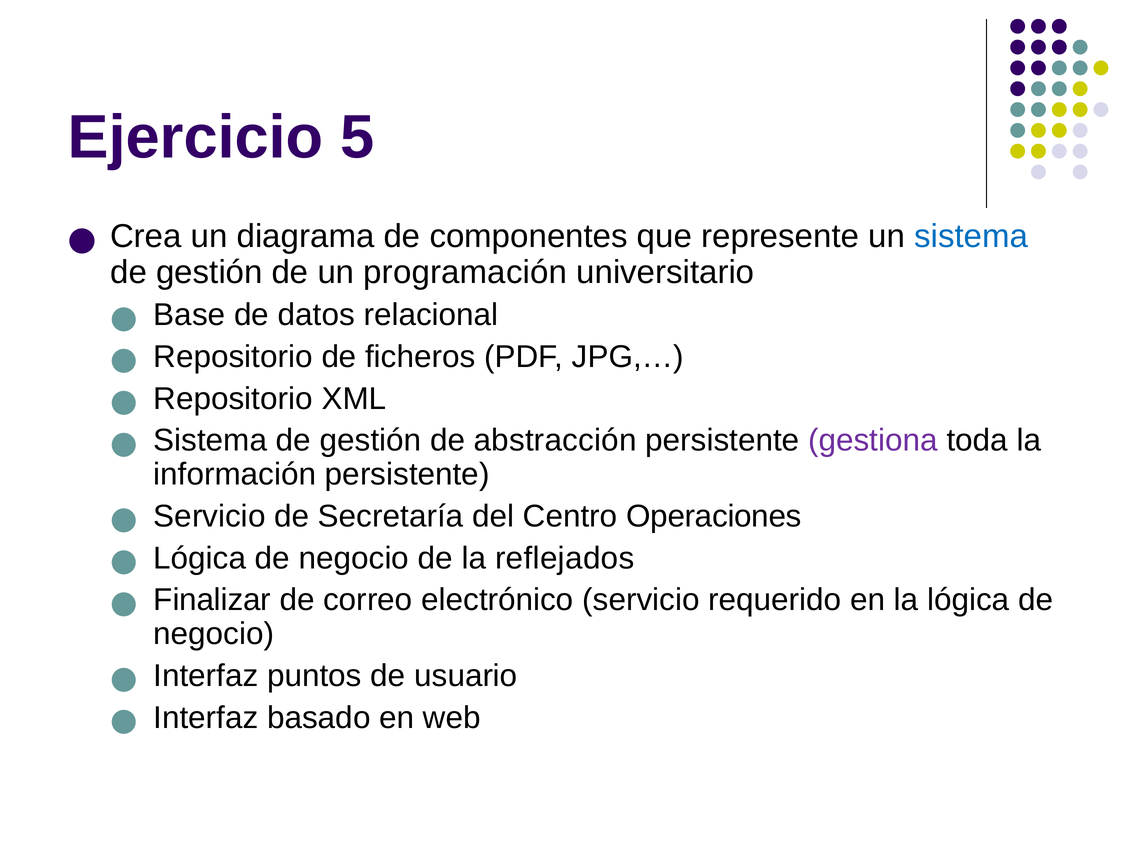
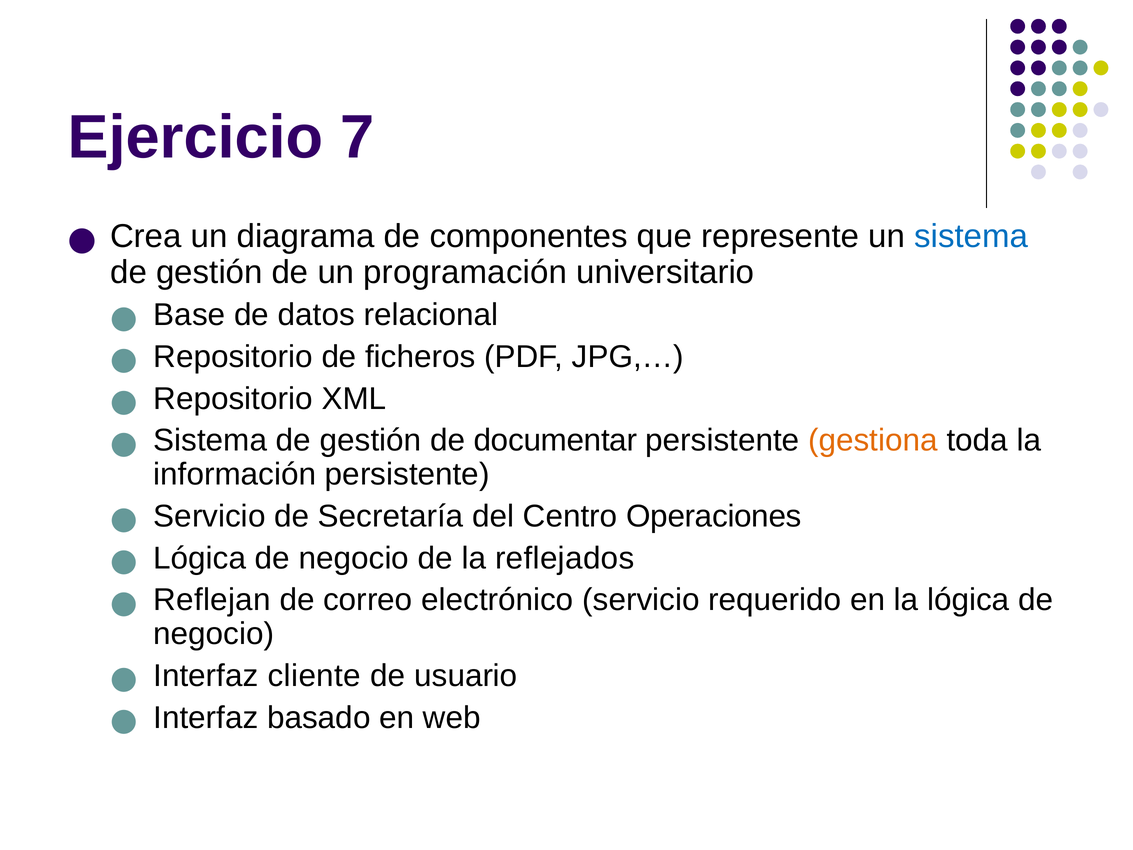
5: 5 -> 7
abstracción: abstracción -> documentar
gestiona colour: purple -> orange
Finalizar: Finalizar -> Reflejan
puntos: puntos -> cliente
